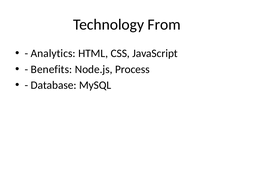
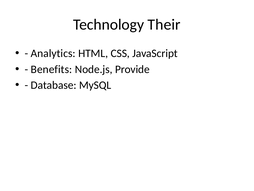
From: From -> Their
Process: Process -> Provide
